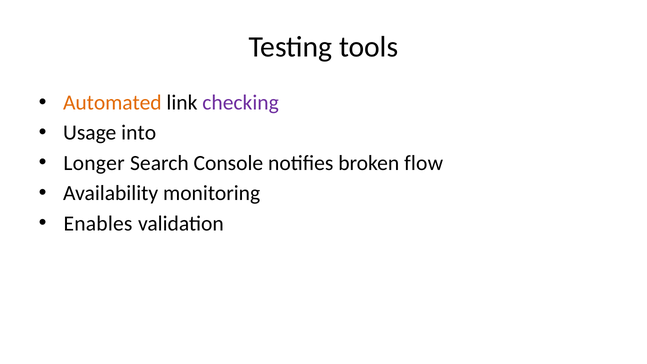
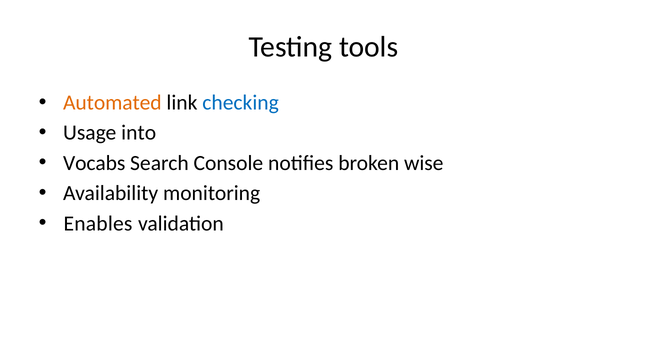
checking colour: purple -> blue
Longer: Longer -> Vocabs
flow: flow -> wise
